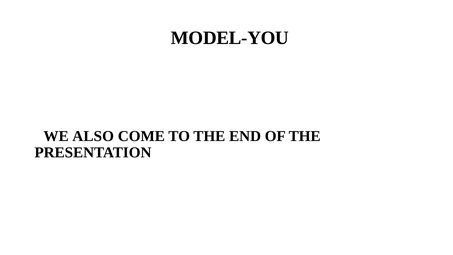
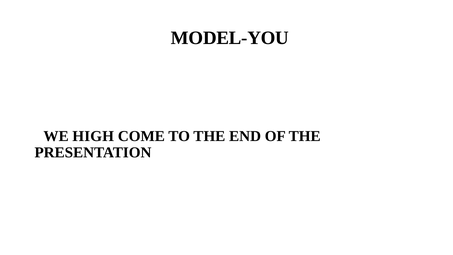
ALSO: ALSO -> HIGH
